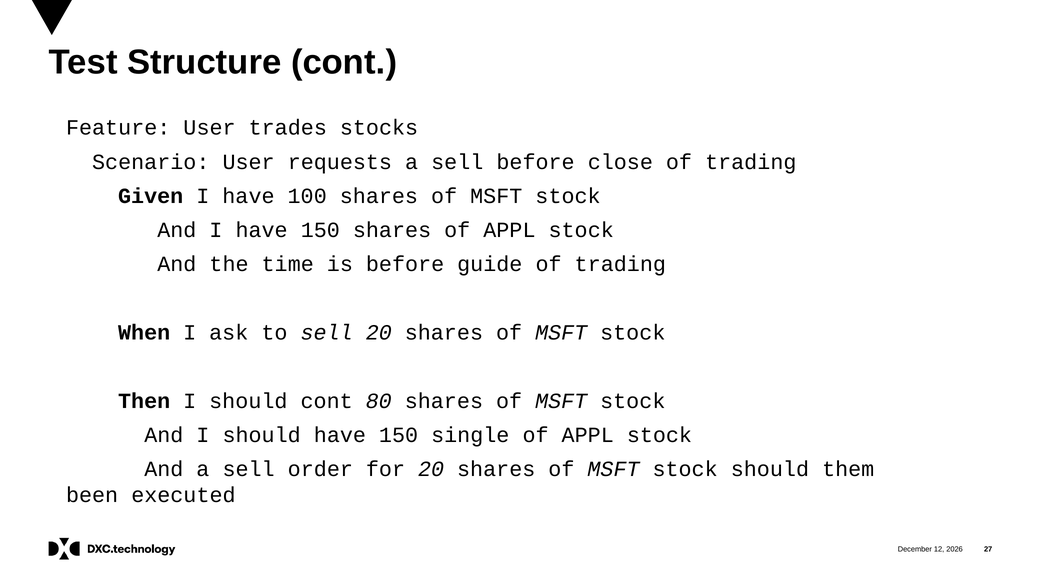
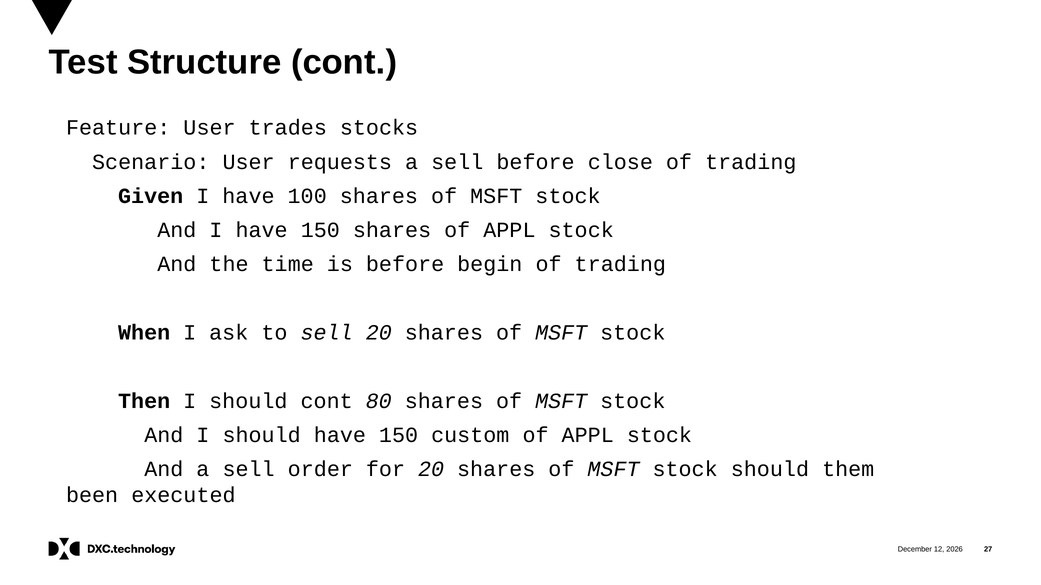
guide: guide -> begin
single: single -> custom
